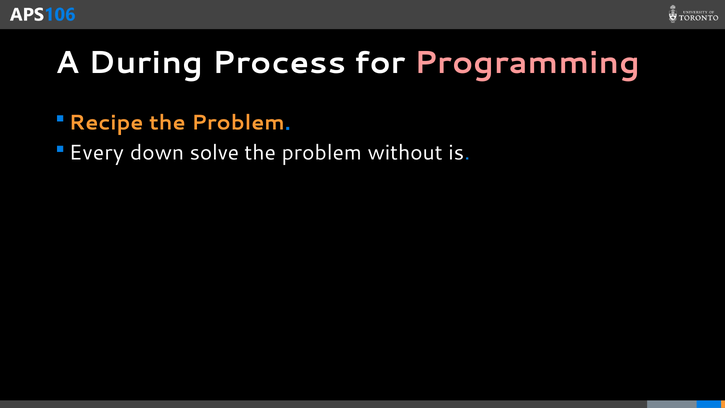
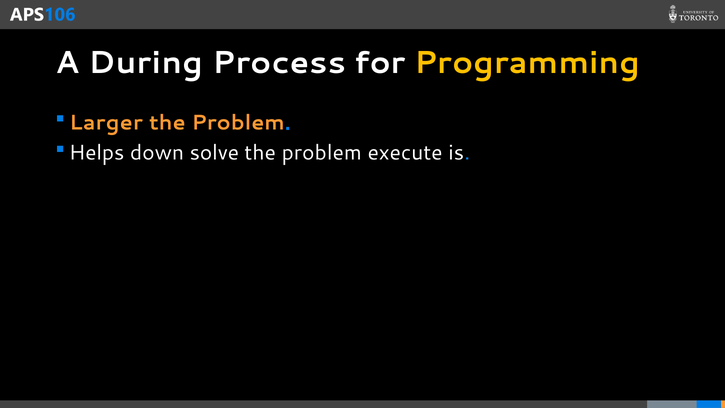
Programming colour: pink -> yellow
Recipe: Recipe -> Larger
Every: Every -> Helps
without: without -> execute
